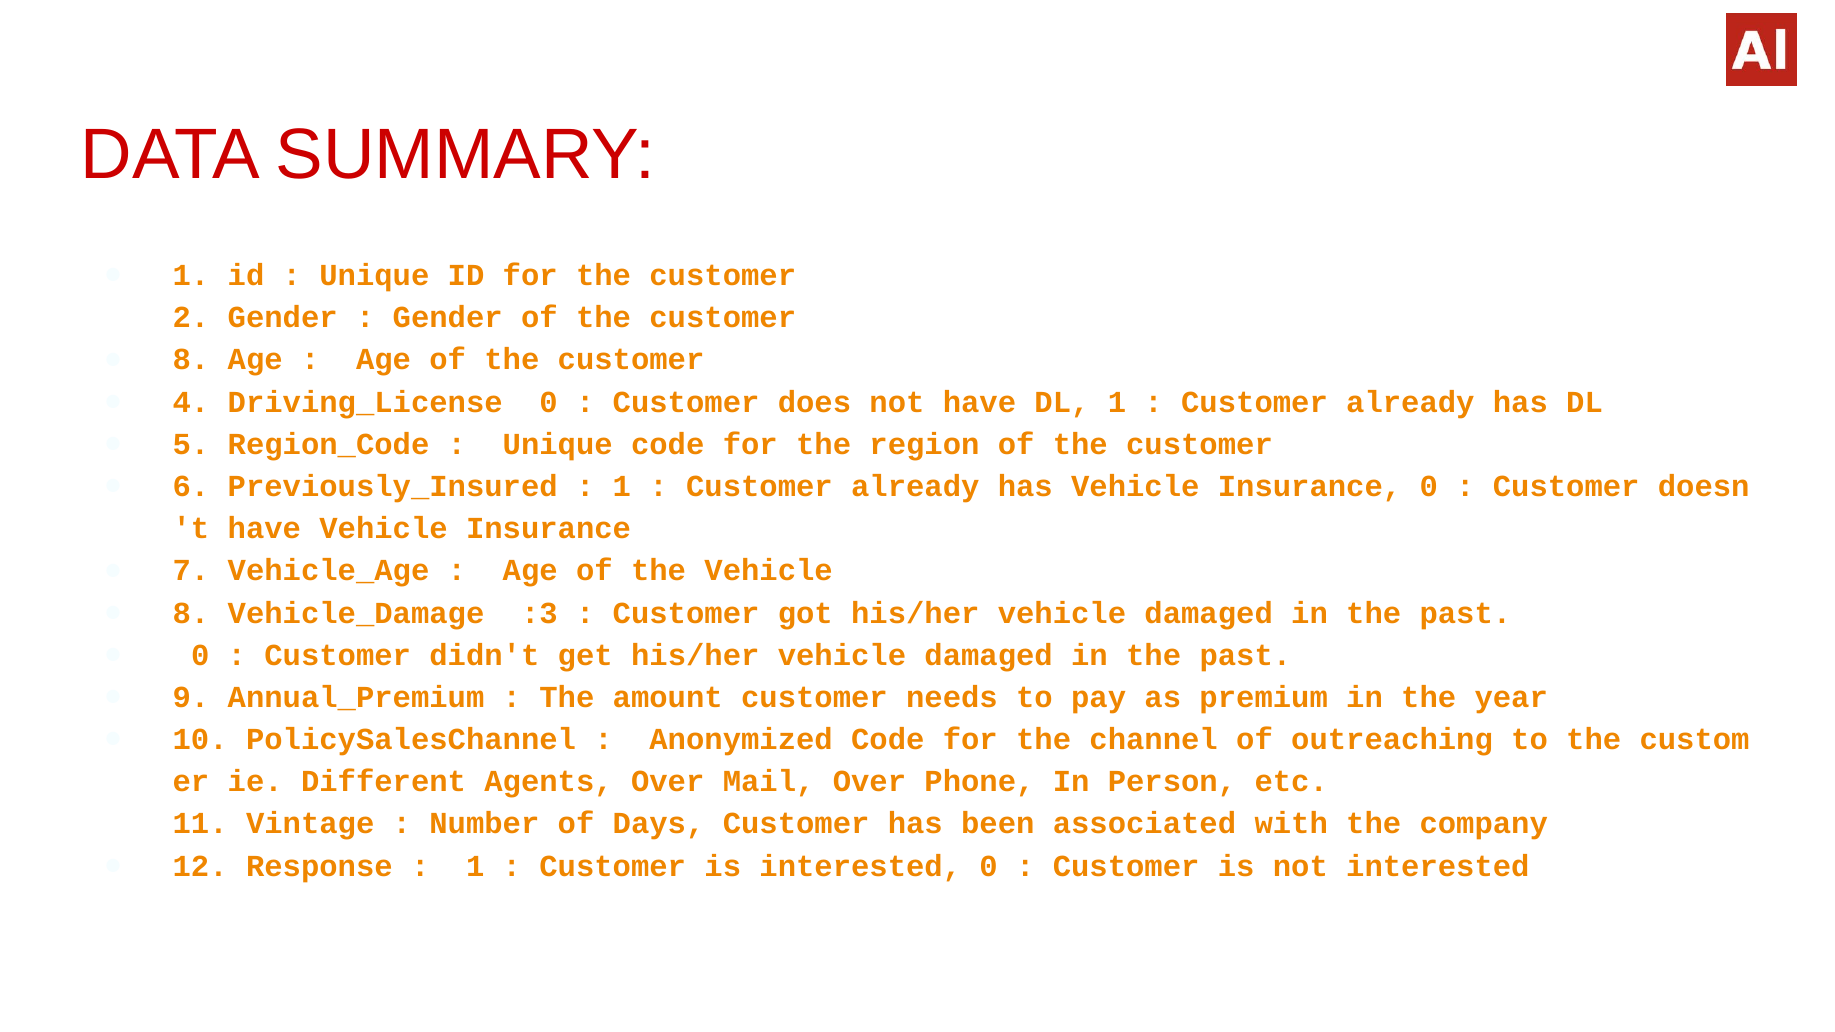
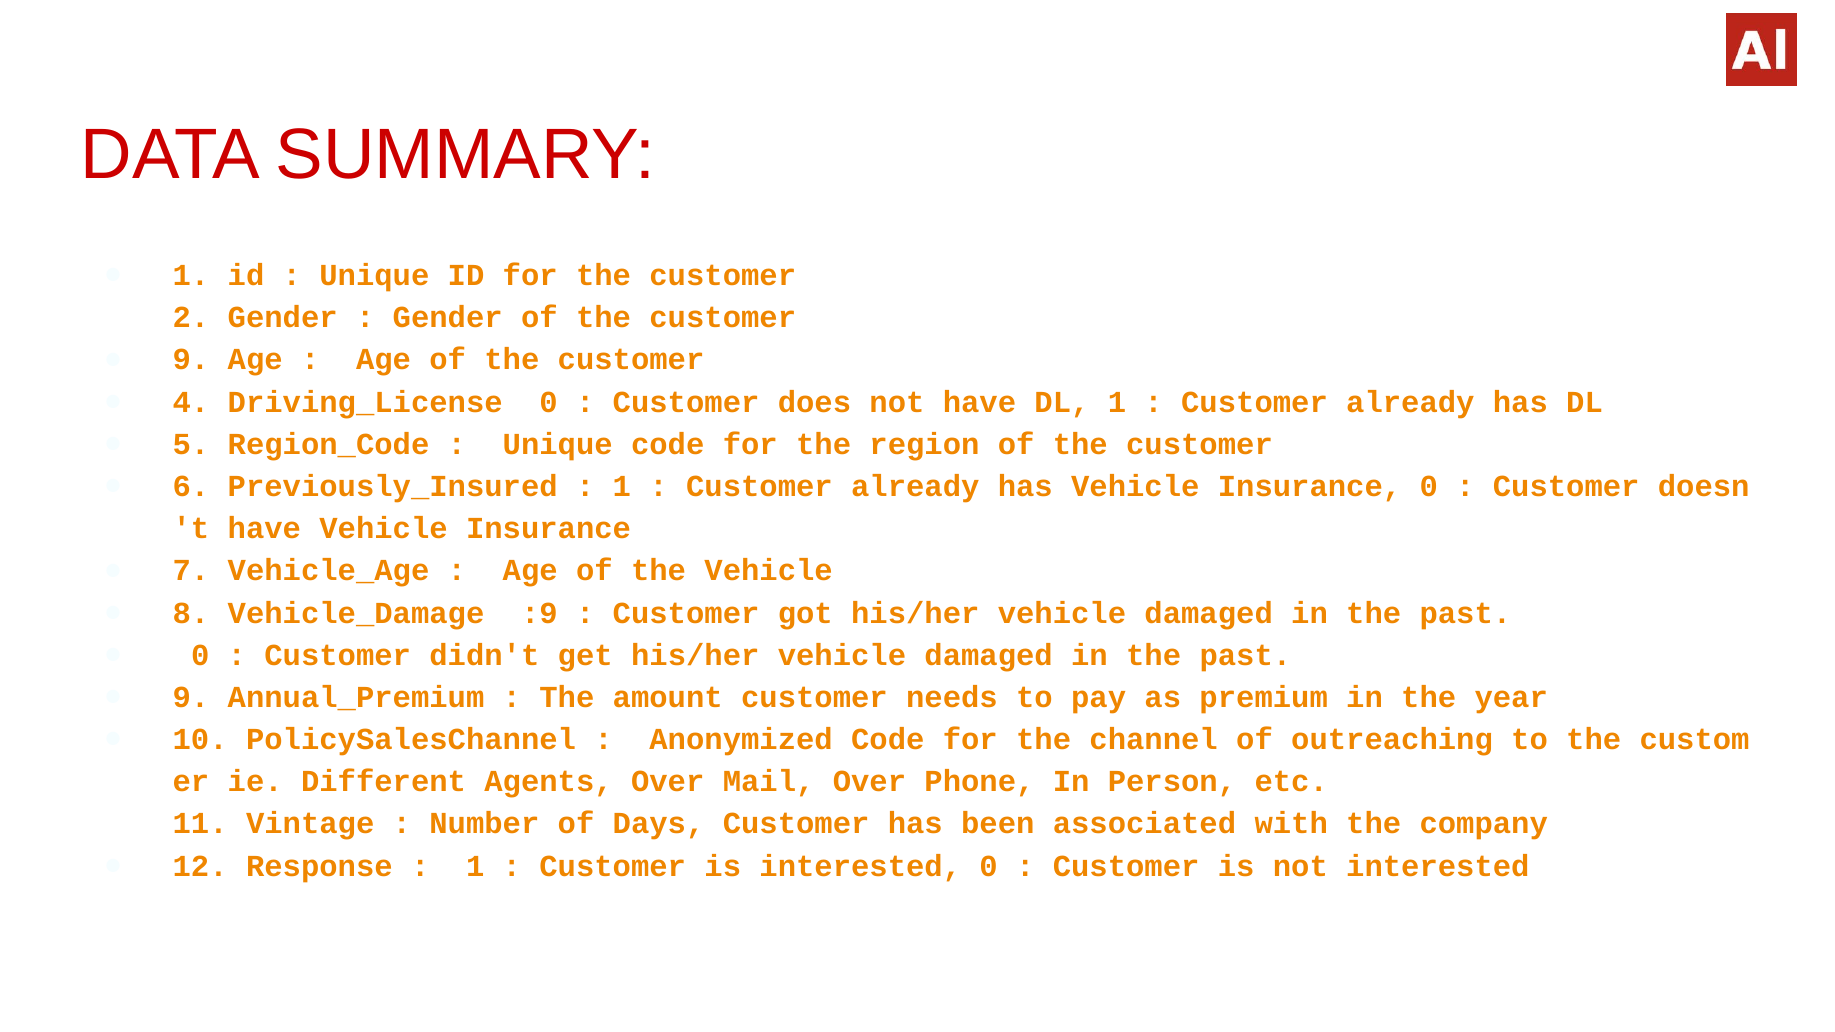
8 at (191, 360): 8 -> 9
:3: :3 -> :9
